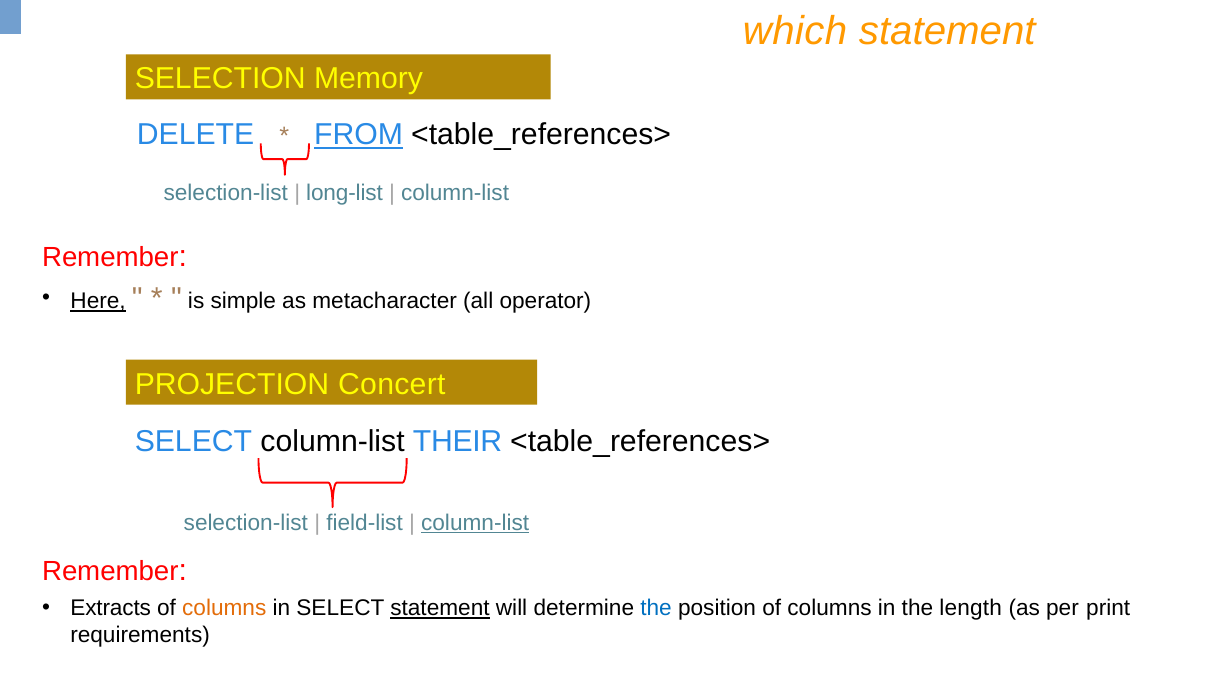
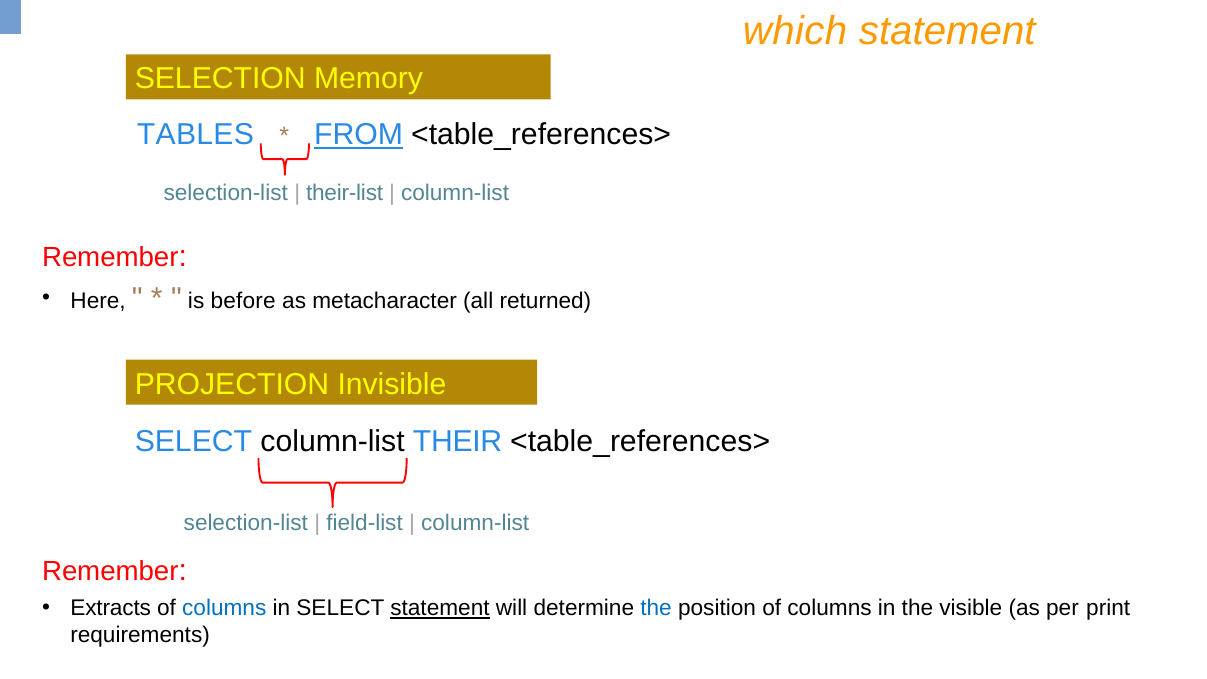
DELETE: DELETE -> TABLES
long-list: long-list -> their-list
Here underline: present -> none
simple: simple -> before
operator: operator -> returned
Concert: Concert -> Invisible
column-list at (475, 523) underline: present -> none
columns at (224, 608) colour: orange -> blue
length: length -> visible
